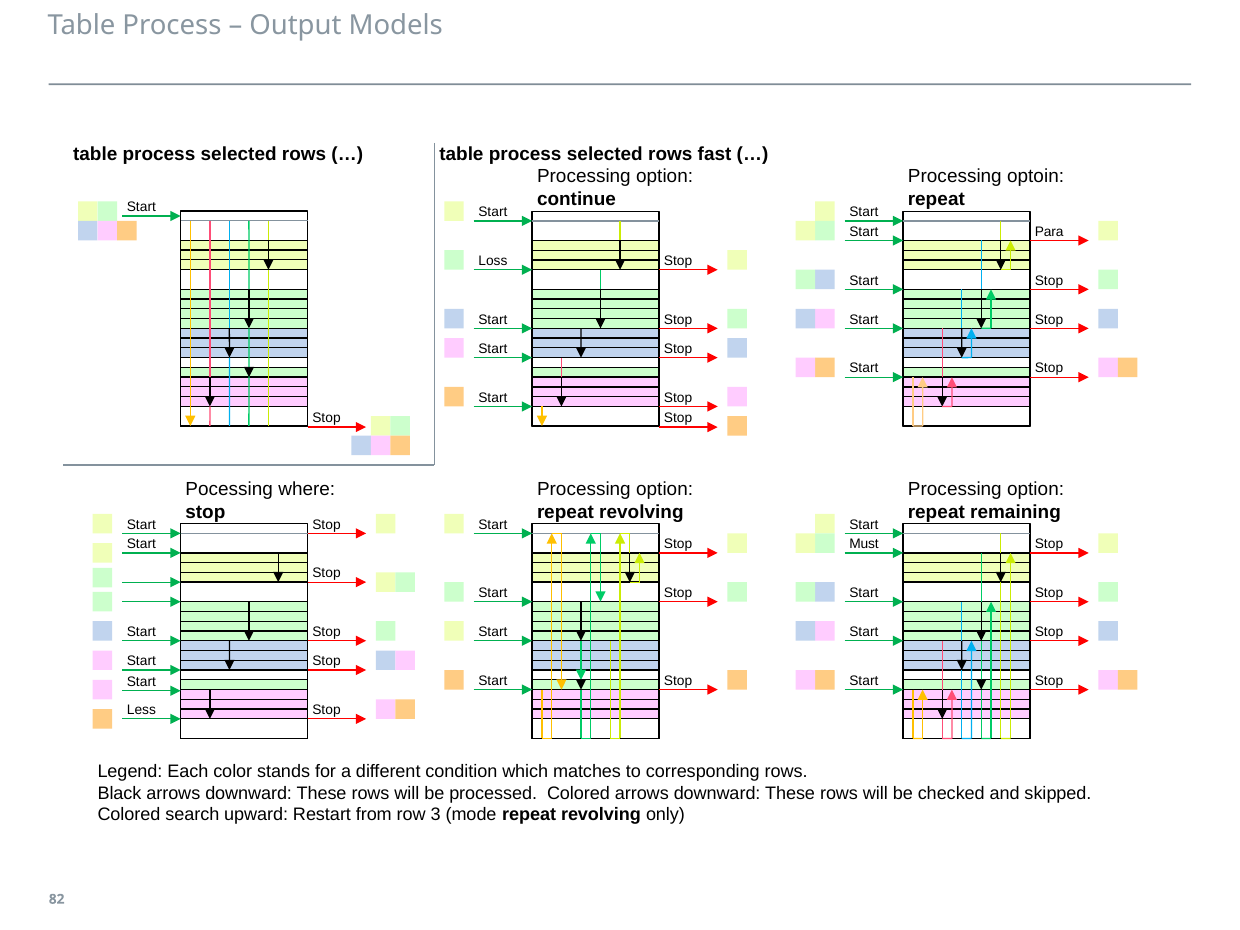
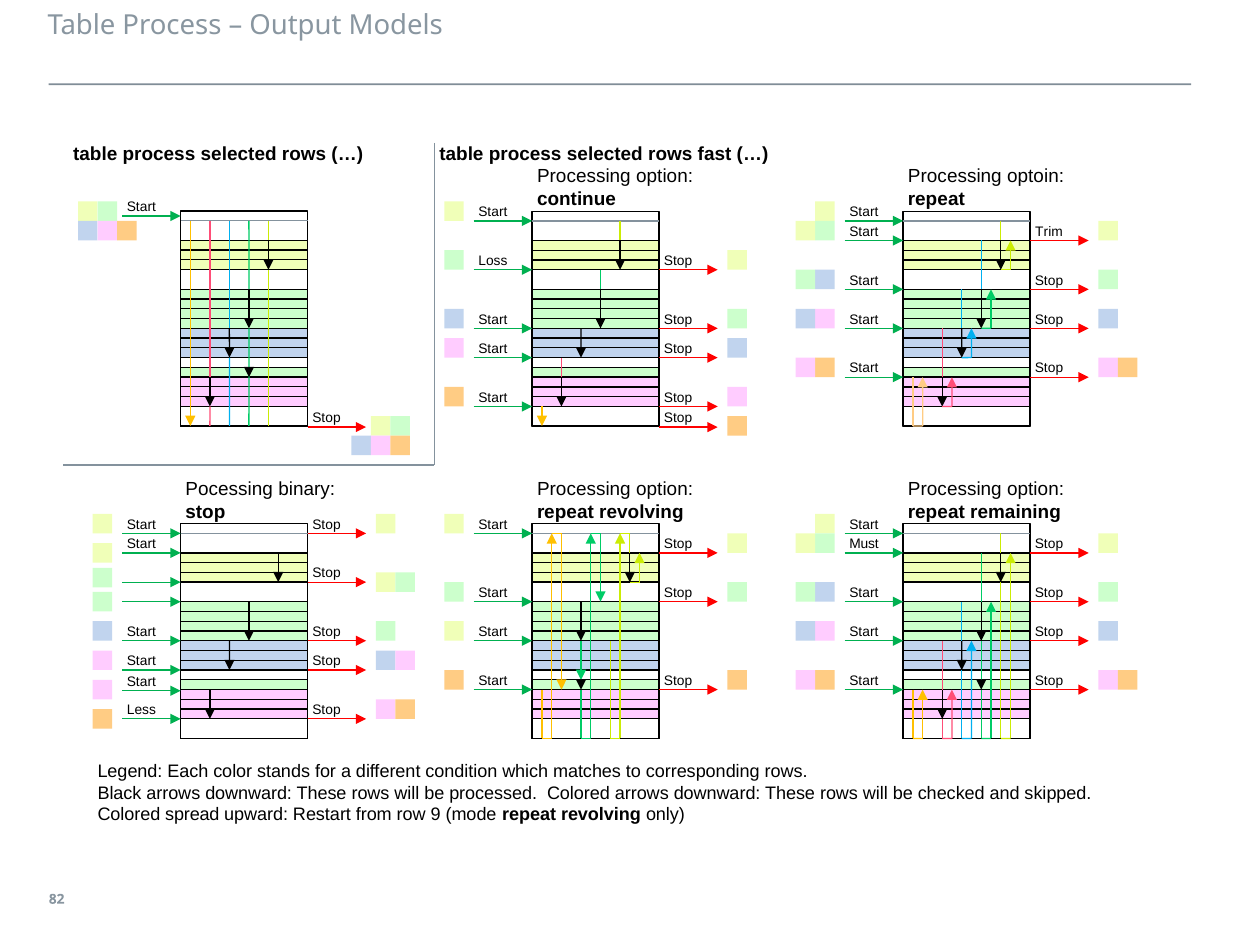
Para: Para -> Trim
where: where -> binary
search: search -> spread
3: 3 -> 9
